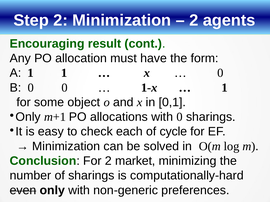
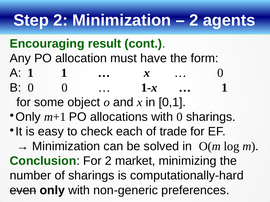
cycle: cycle -> trade
